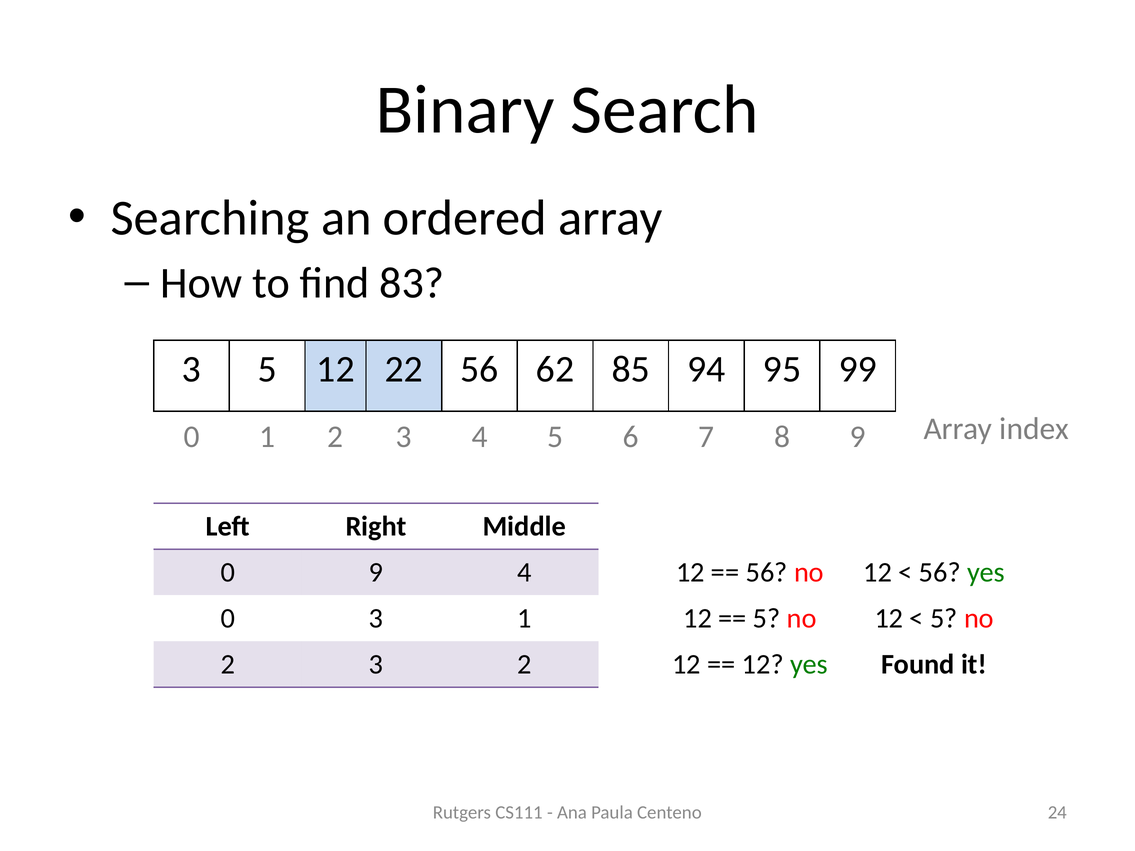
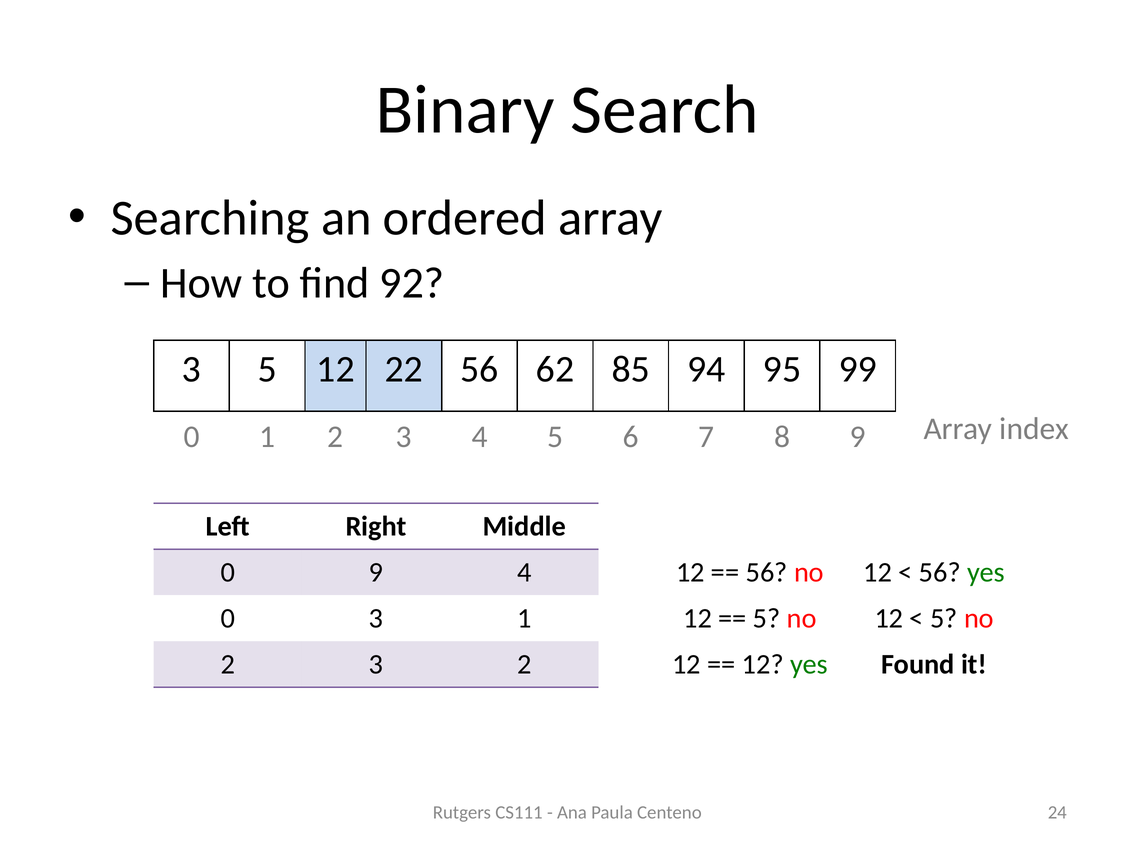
83: 83 -> 92
